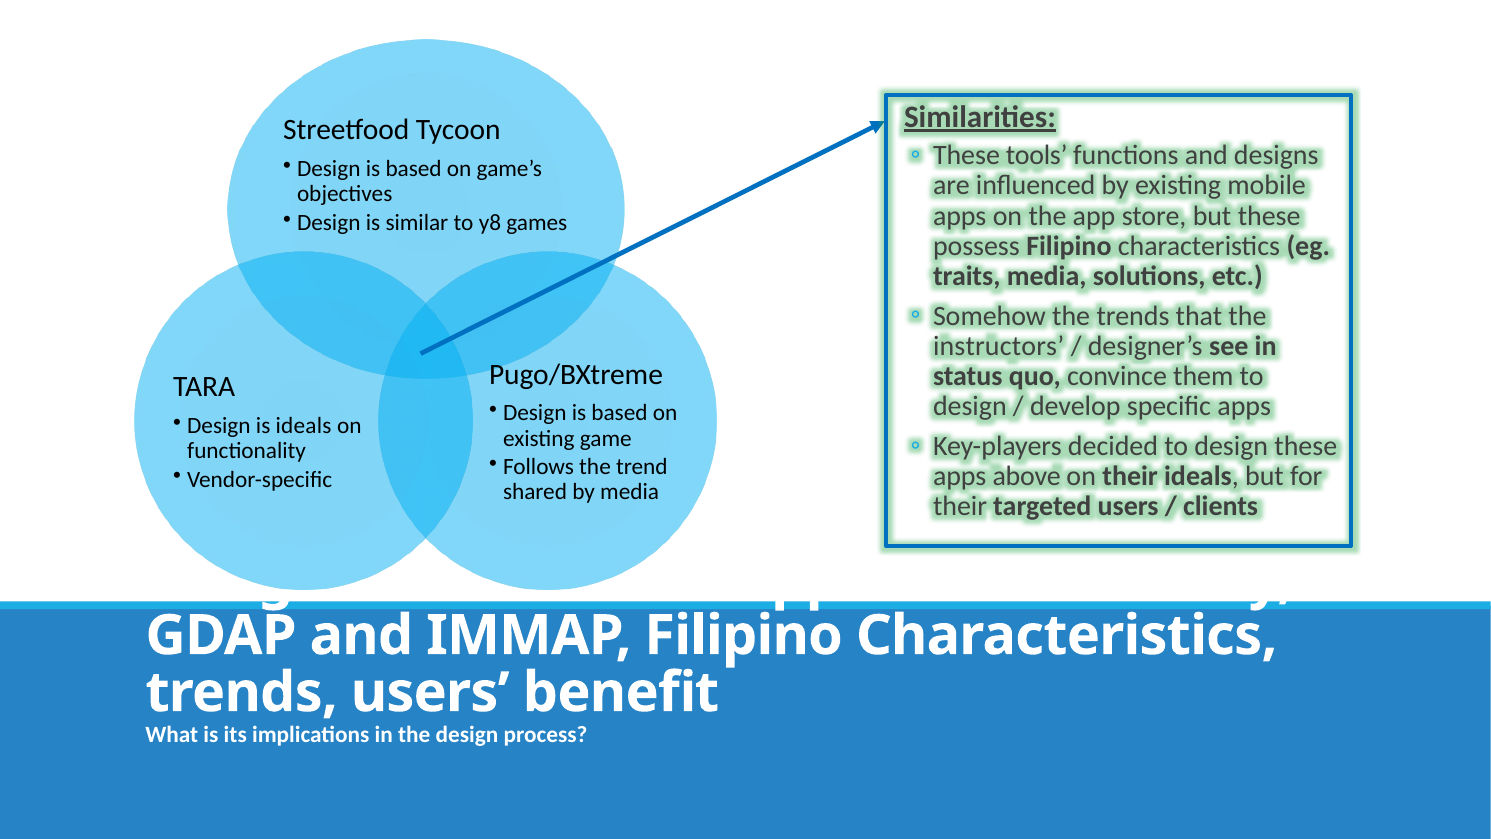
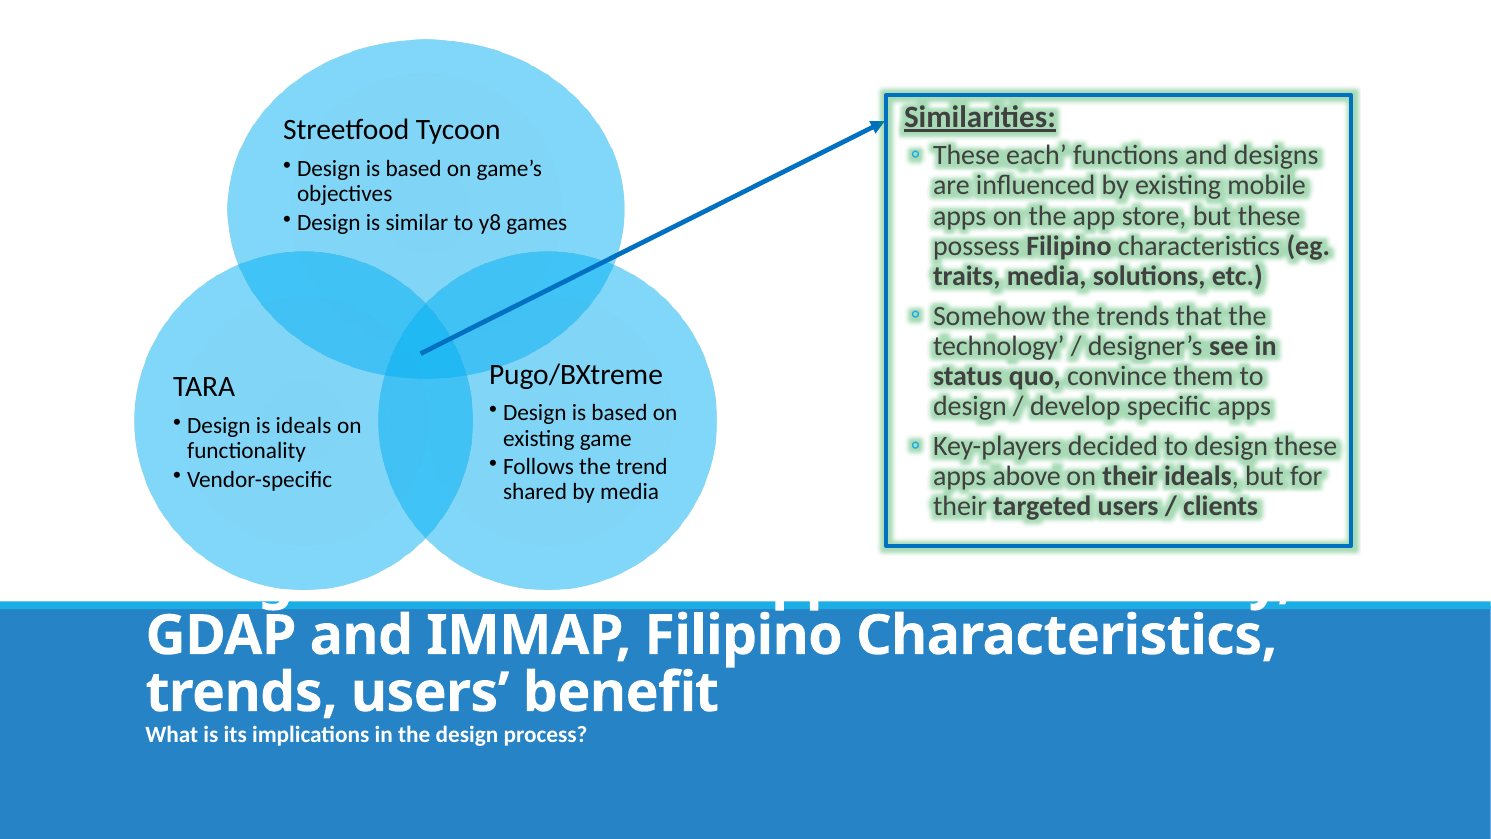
tools: tools -> each
instructors: instructors -> technology
